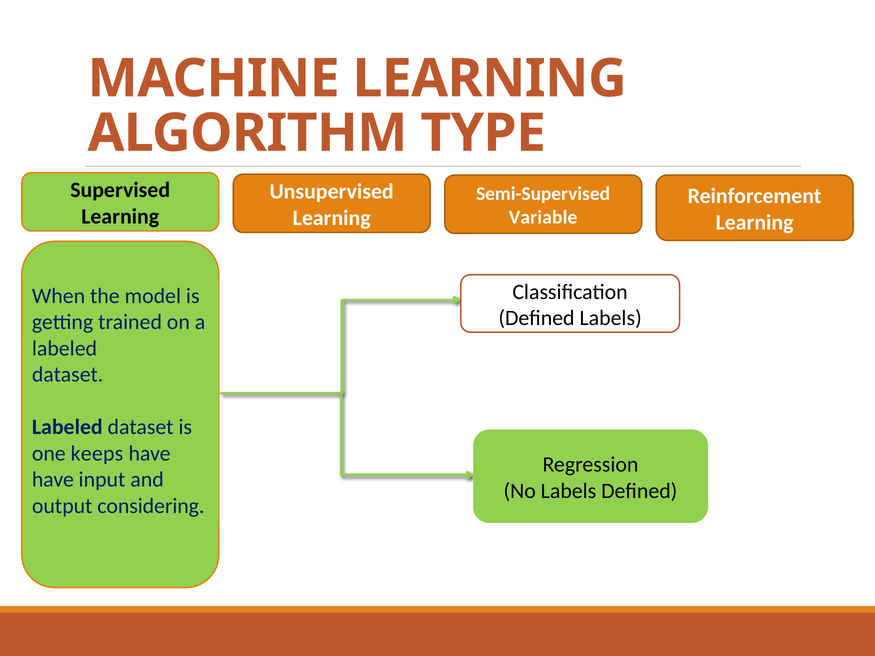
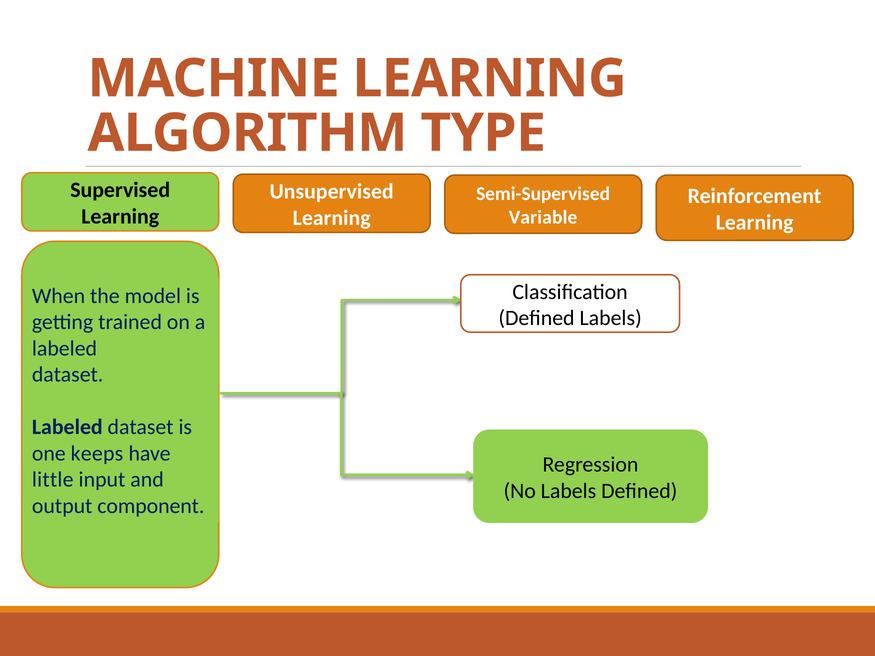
have at (53, 480): have -> little
considering: considering -> component
